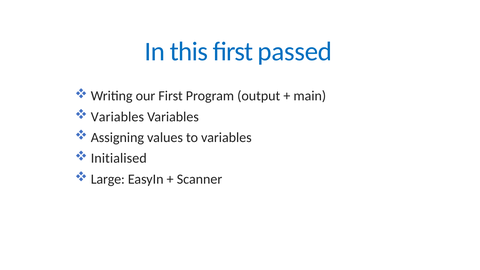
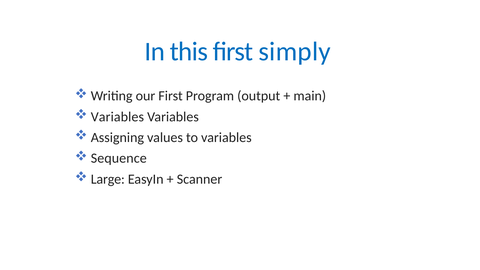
passed: passed -> simply
Initialised: Initialised -> Sequence
